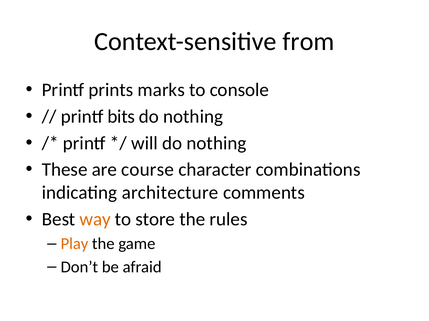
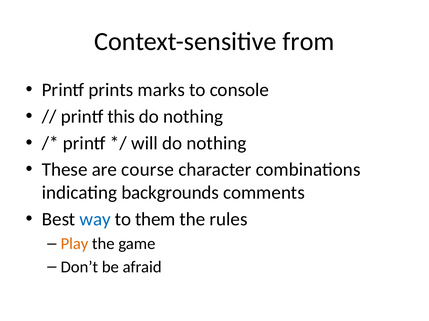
bits: bits -> this
architecture: architecture -> backgrounds
way colour: orange -> blue
store: store -> them
